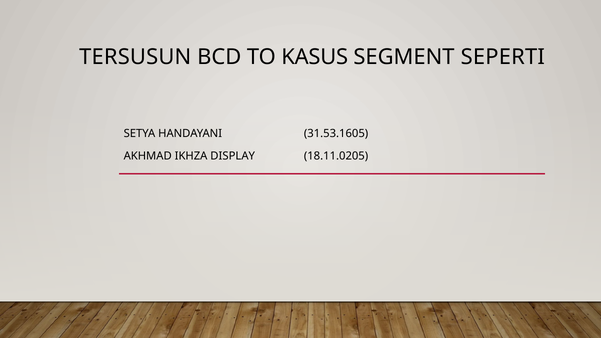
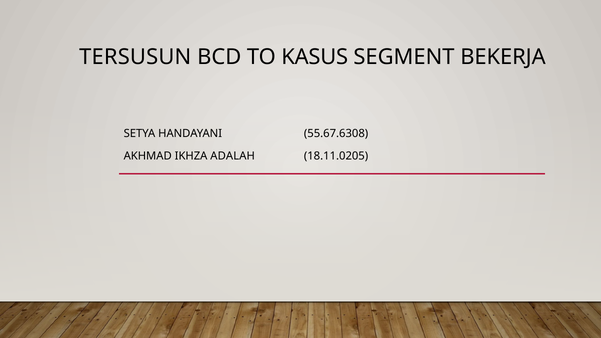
SEPERTI: SEPERTI -> BEKERJA
31.53.1605: 31.53.1605 -> 55.67.6308
DISPLAY: DISPLAY -> ADALAH
